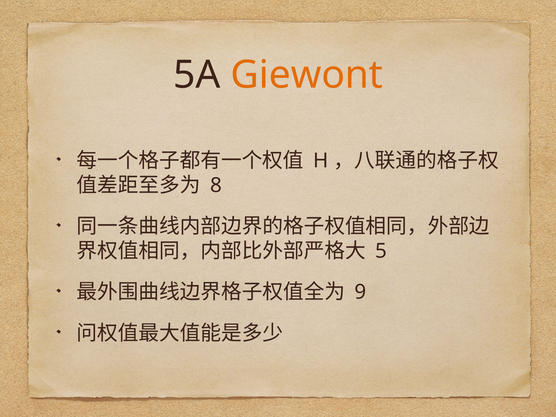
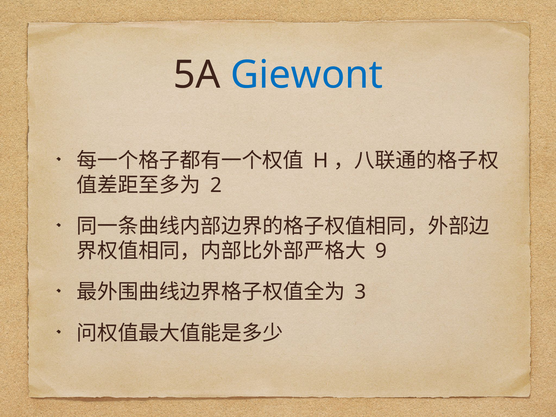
Giewont colour: orange -> blue
8: 8 -> 2
5: 5 -> 9
9: 9 -> 3
